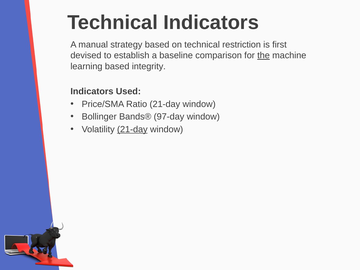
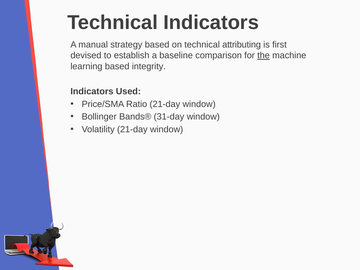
restriction: restriction -> attributing
97-day: 97-day -> 31-day
21-day at (132, 129) underline: present -> none
